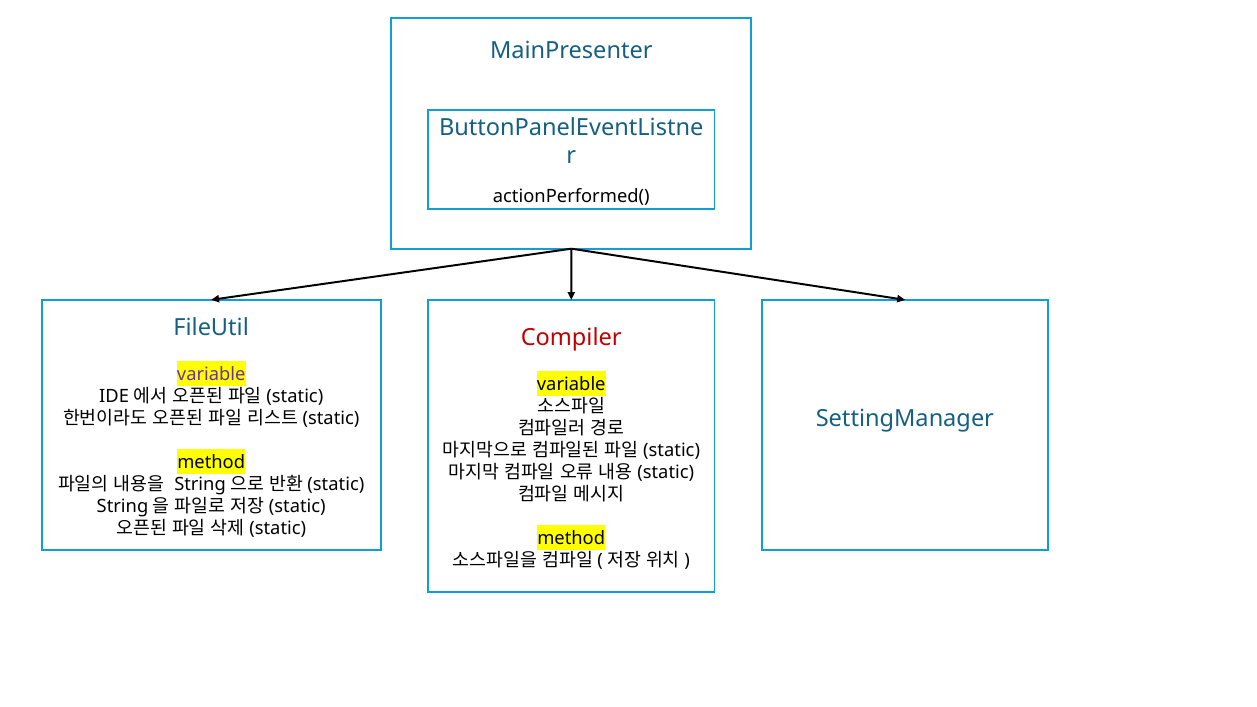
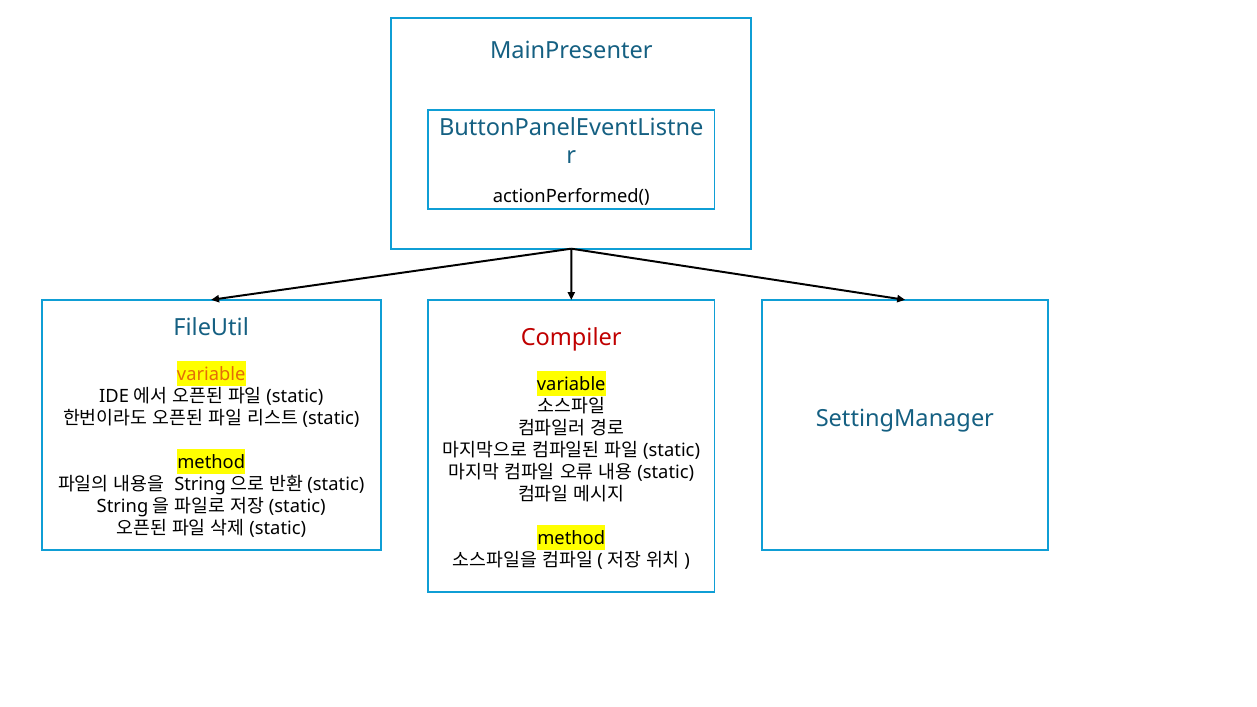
variable at (211, 374) colour: purple -> orange
